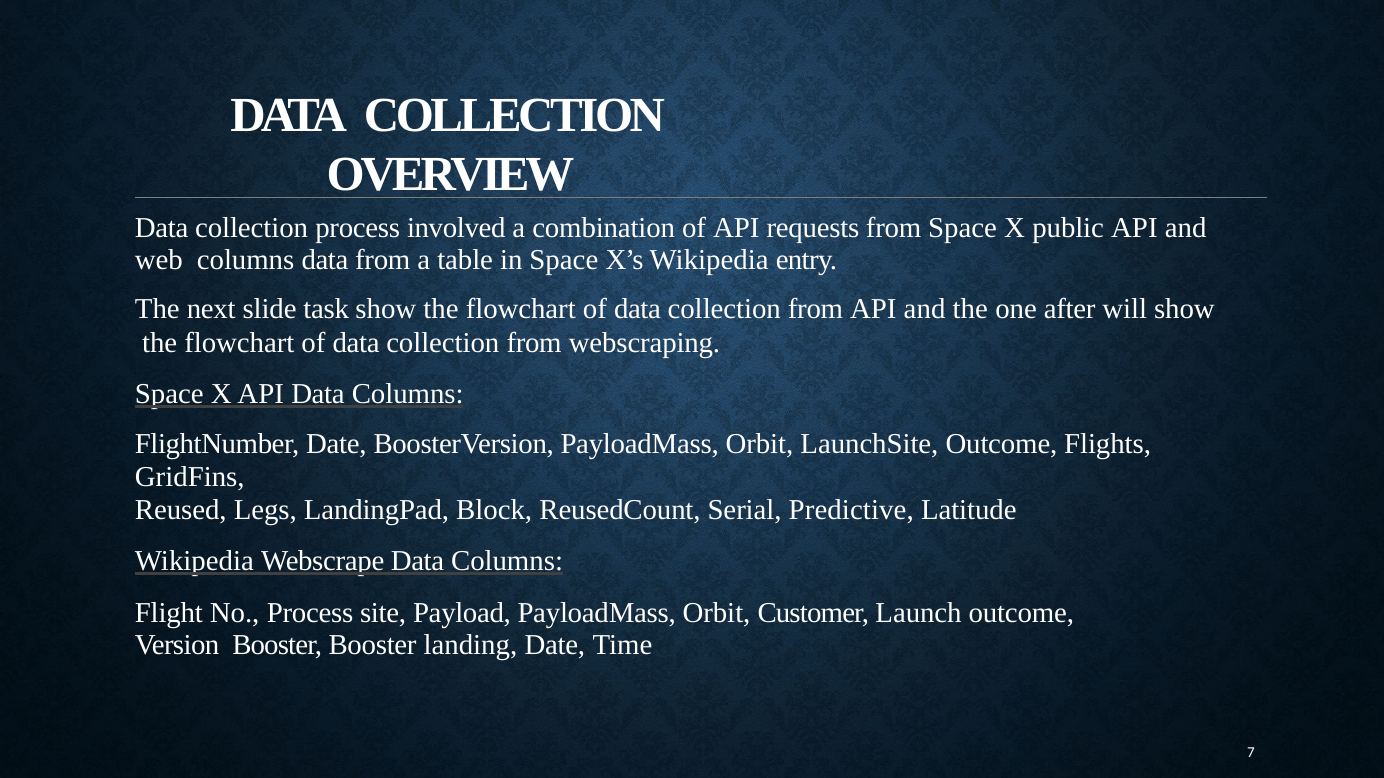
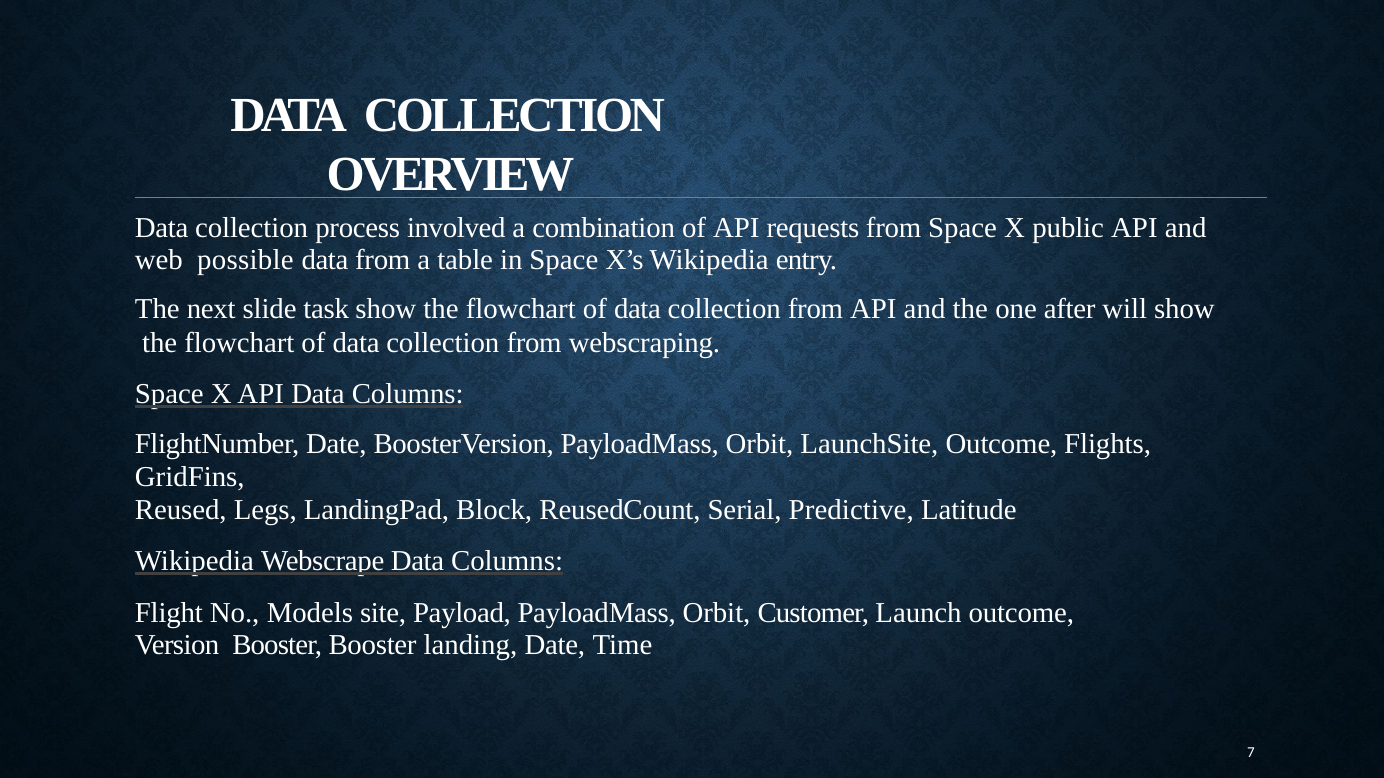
web columns: columns -> possible
No Process: Process -> Models
